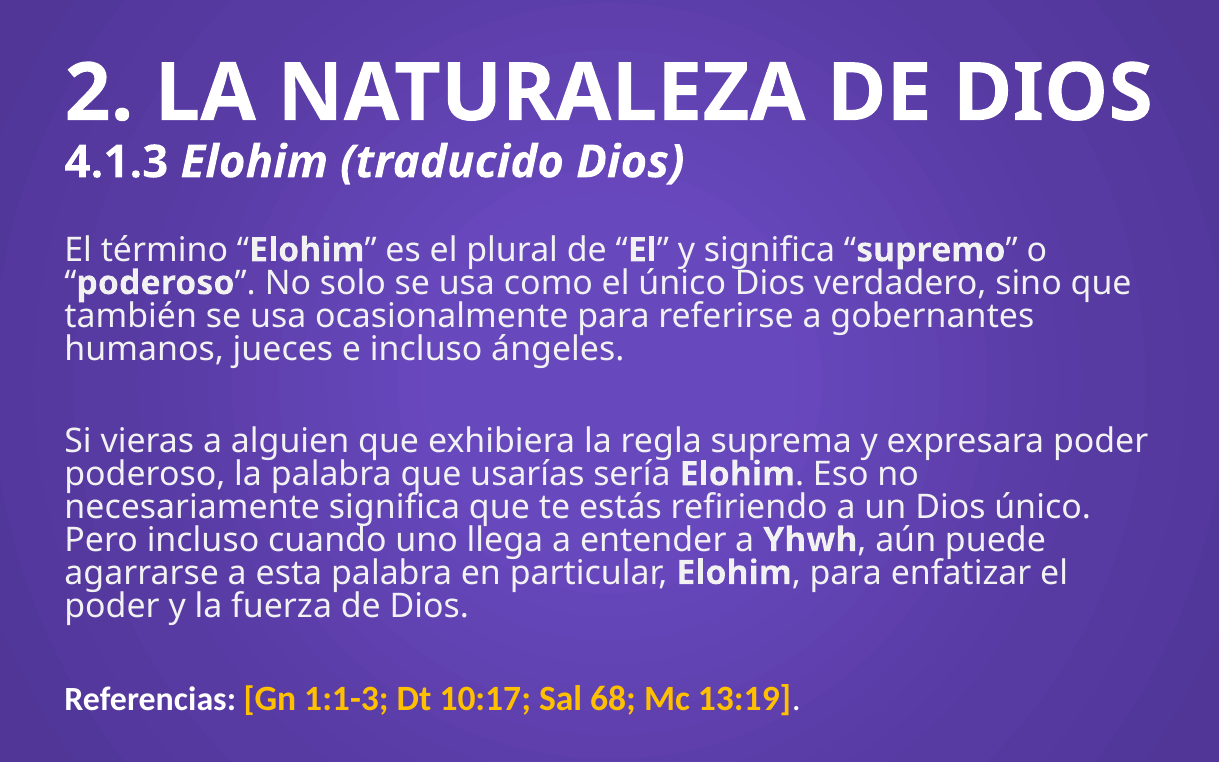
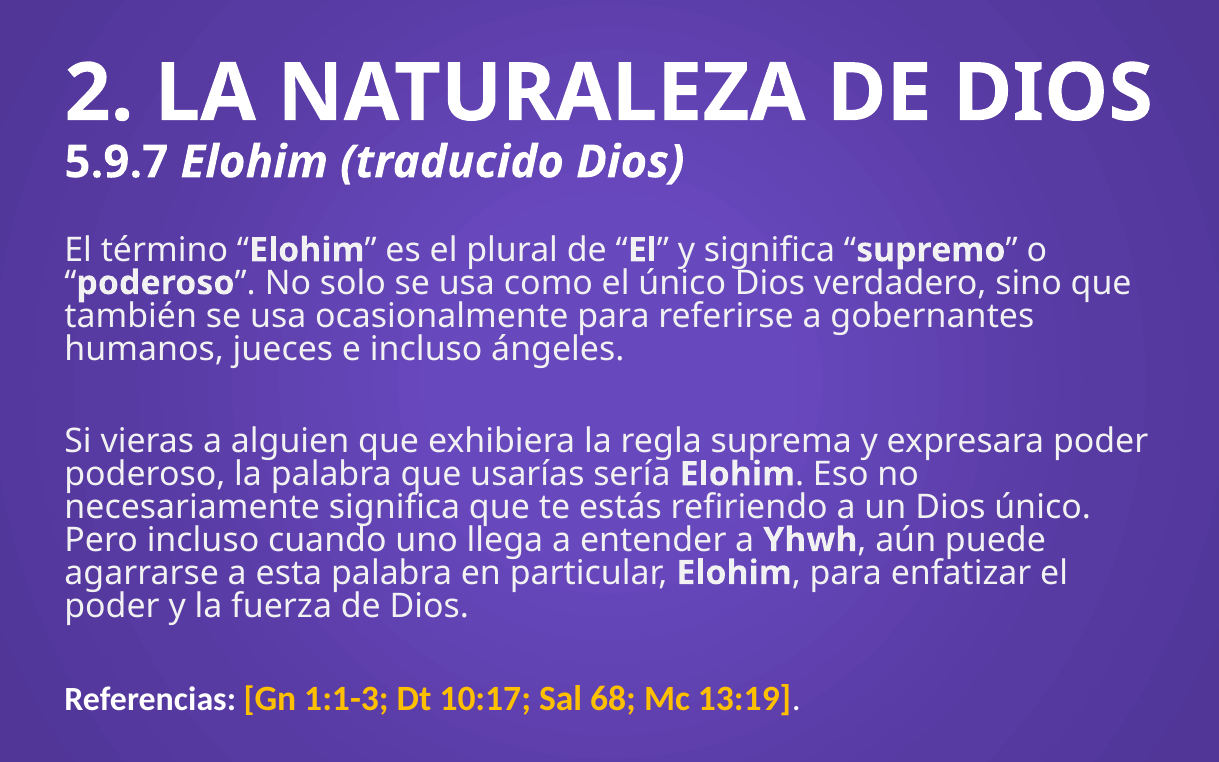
4.1.3: 4.1.3 -> 5.9.7
